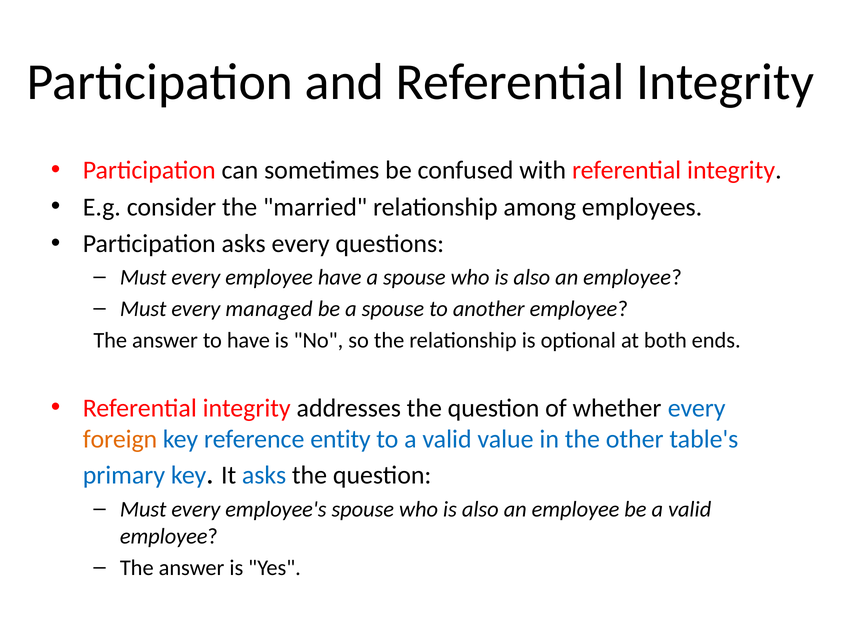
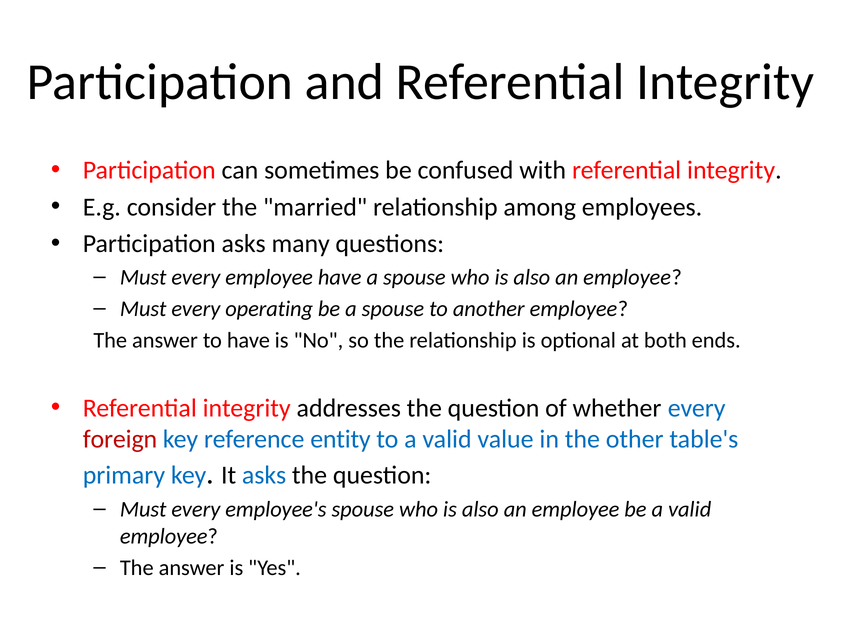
asks every: every -> many
managed: managed -> operating
foreign colour: orange -> red
